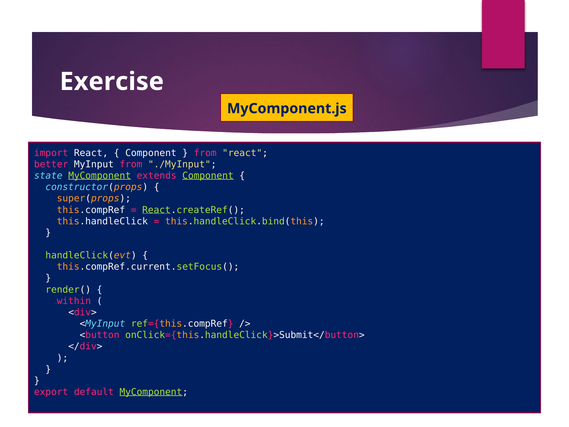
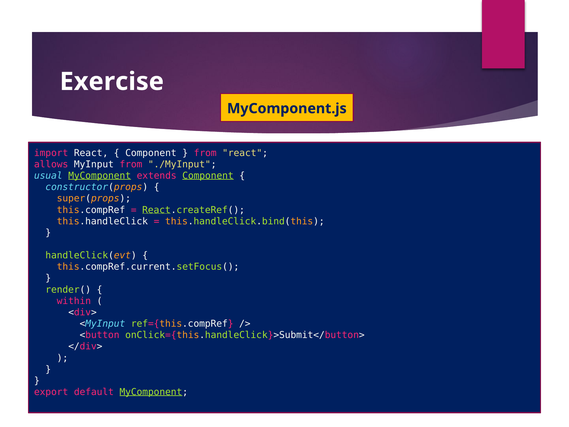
better: better -> allows
state: state -> usual
